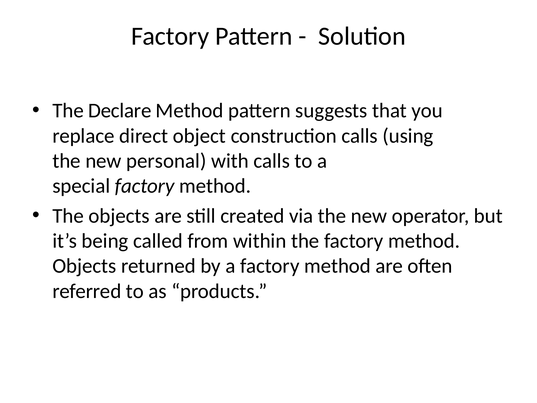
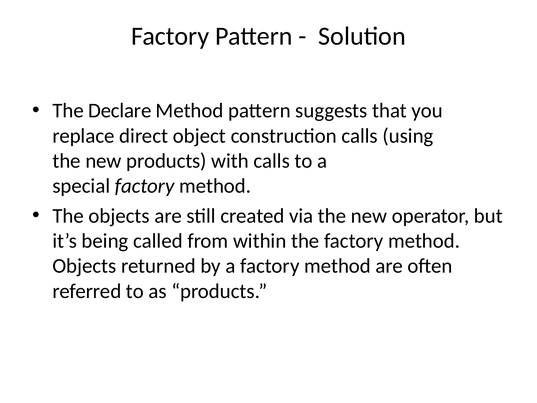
new personal: personal -> products
